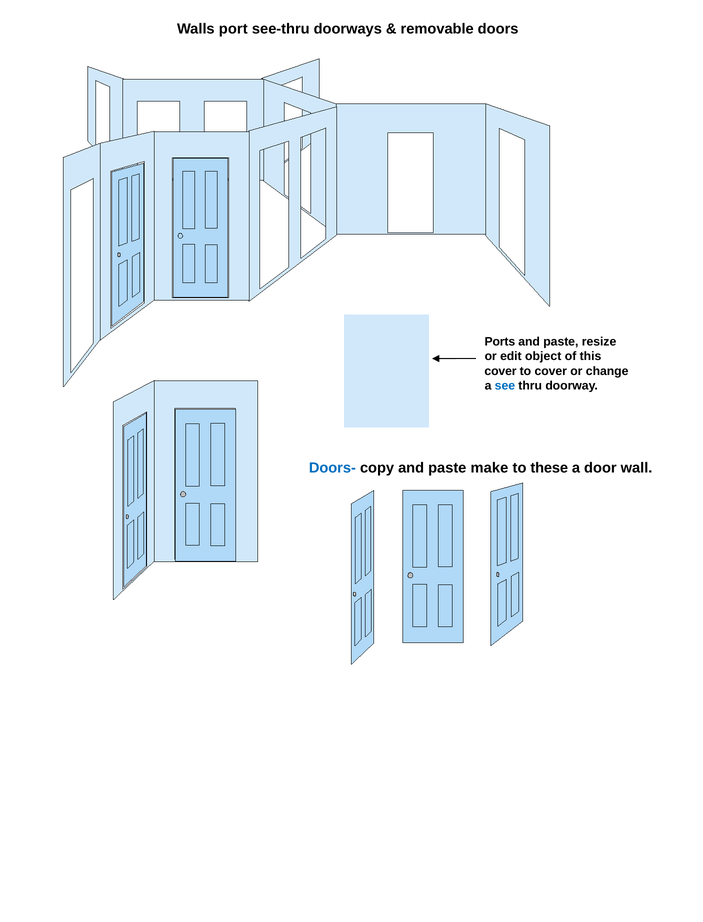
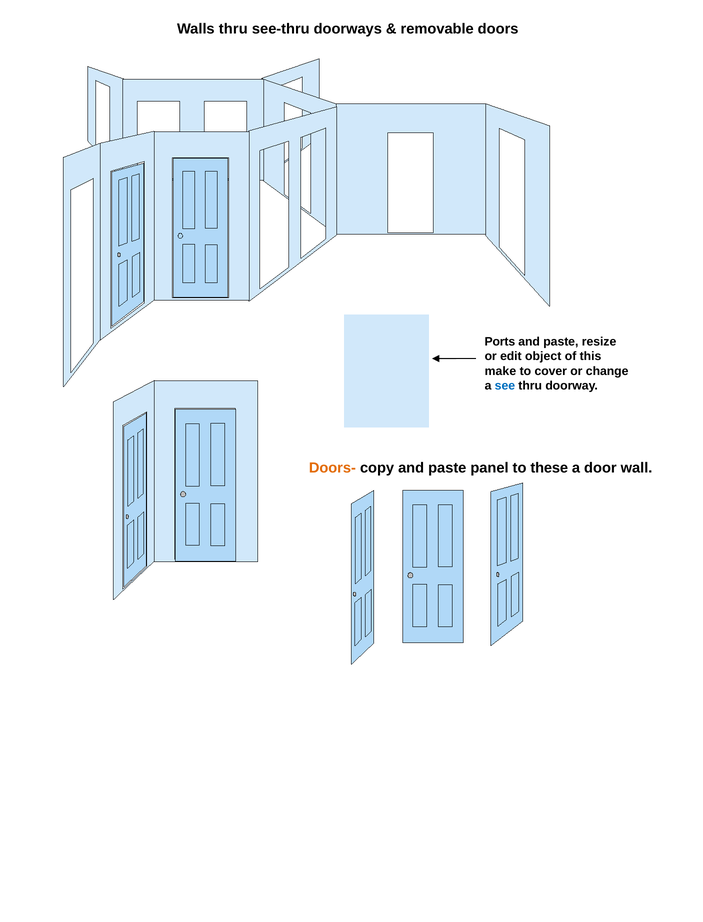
Walls port: port -> thru
cover at (501, 371): cover -> make
Doors- colour: blue -> orange
make: make -> panel
